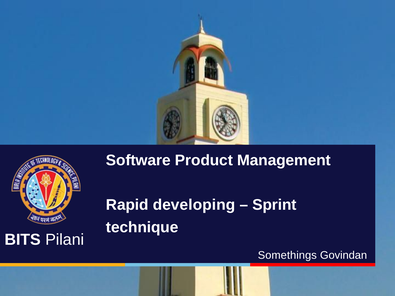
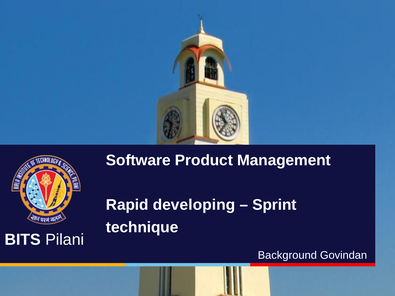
Somethings: Somethings -> Background
